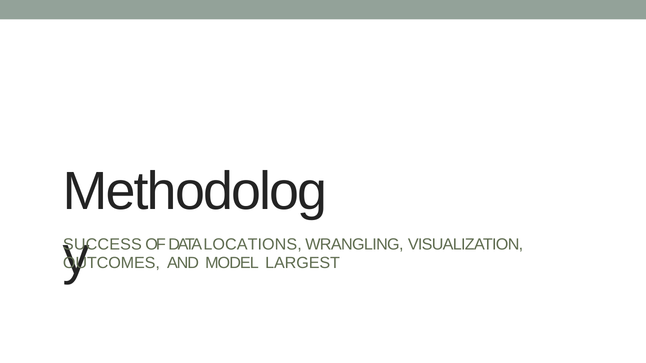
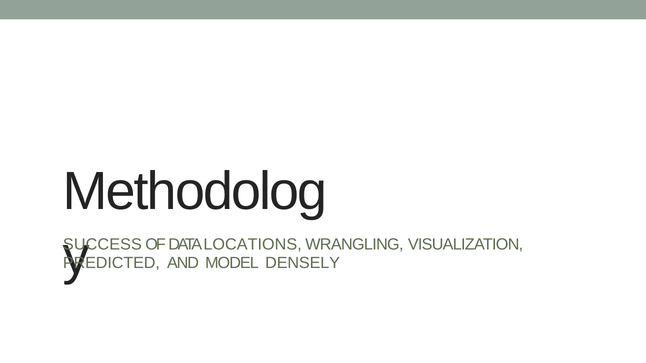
OUTCOMES: OUTCOMES -> PREDICTED
LARGEST: LARGEST -> DENSELY
